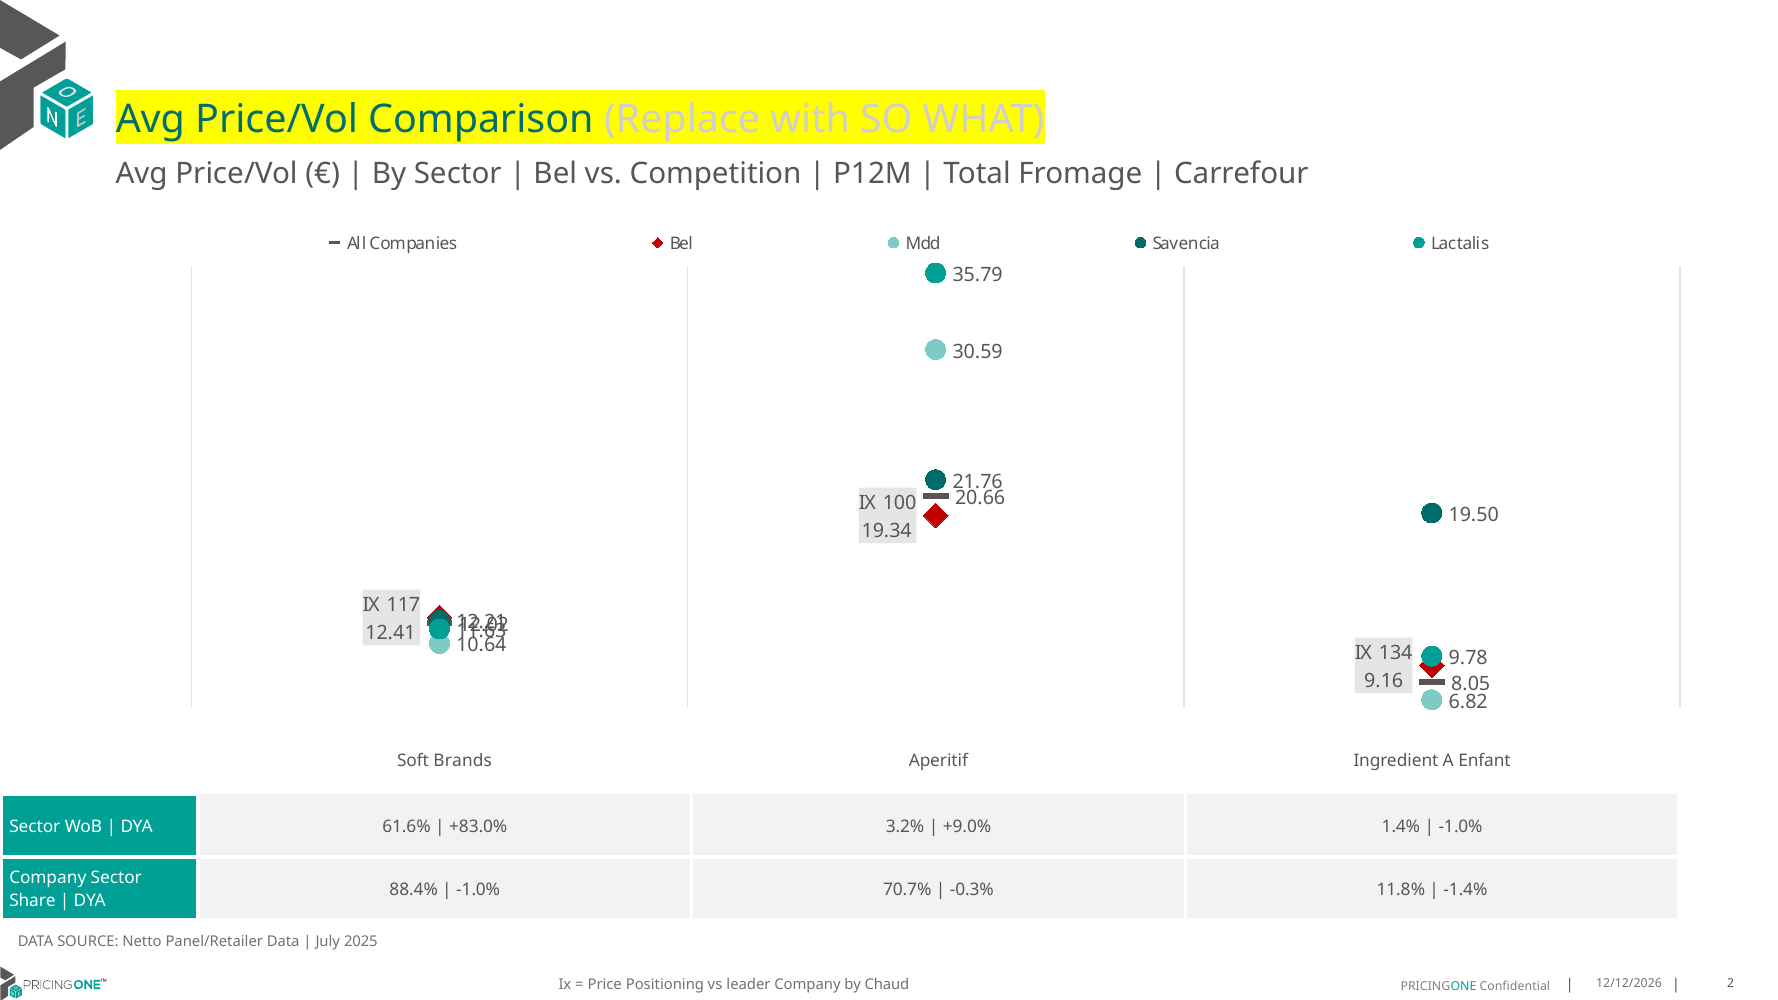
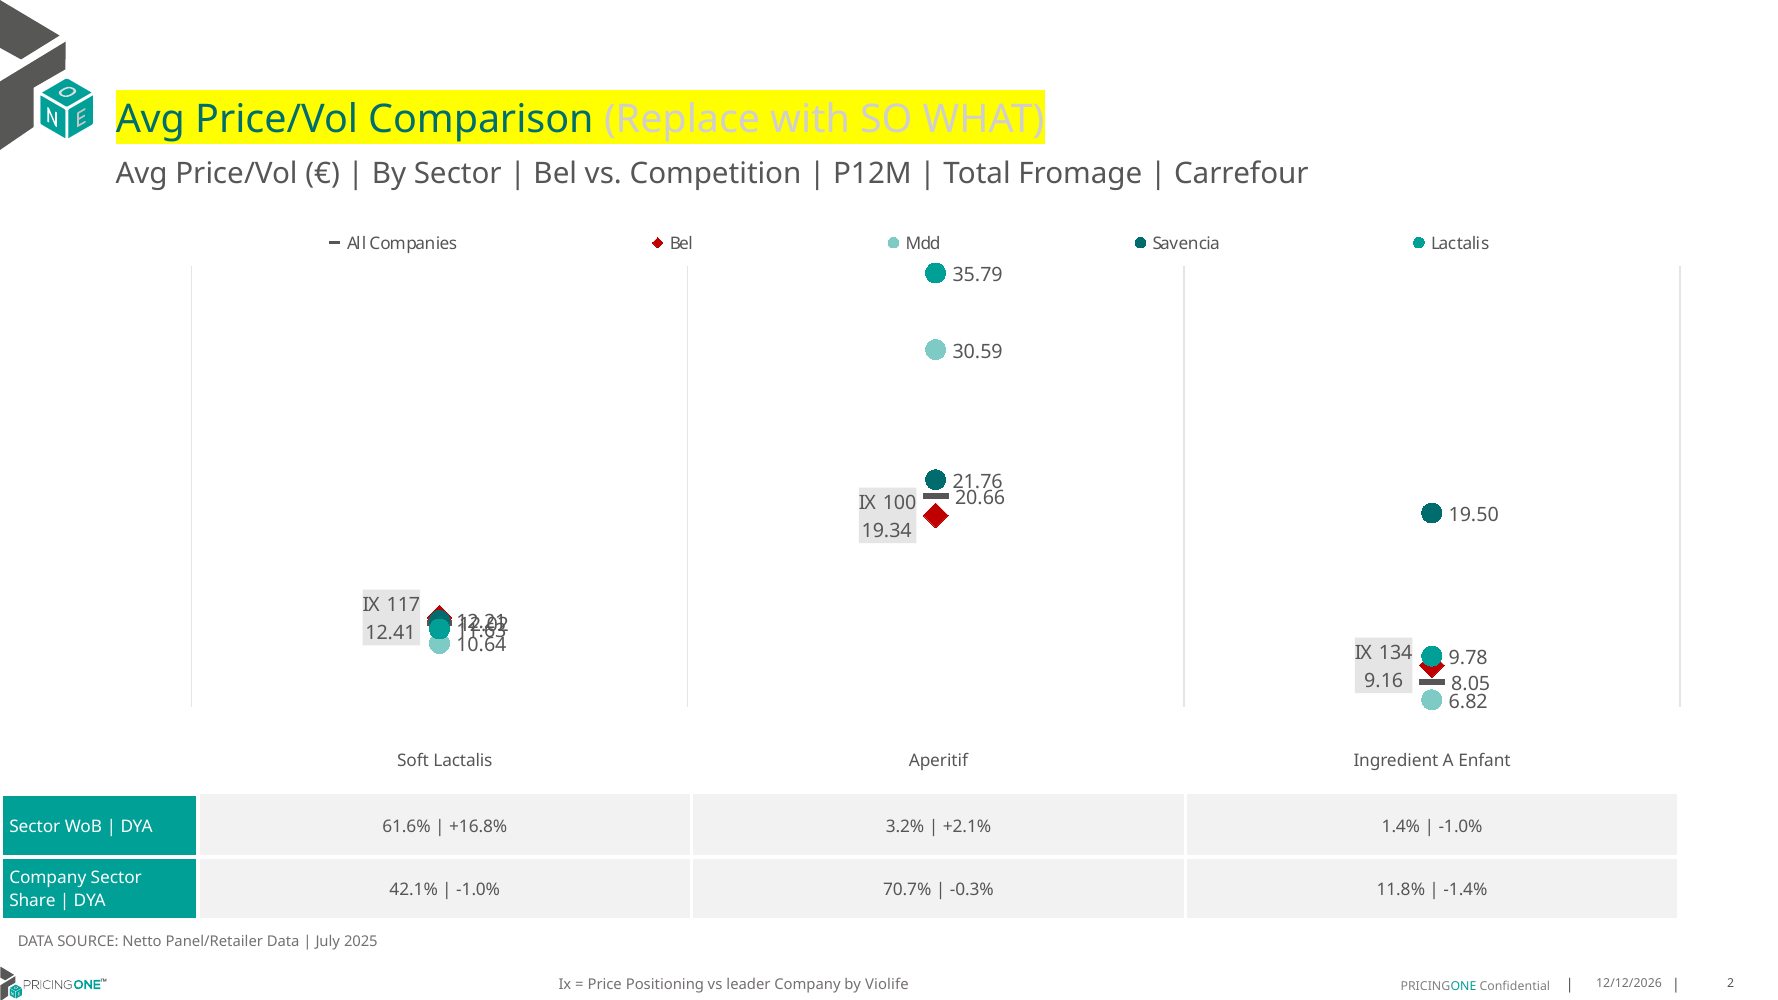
Soft Brands: Brands -> Lactalis
+83.0%: +83.0% -> +16.8%
+9.0%: +9.0% -> +2.1%
88.4%: 88.4% -> 42.1%
Chaud: Chaud -> Violife
